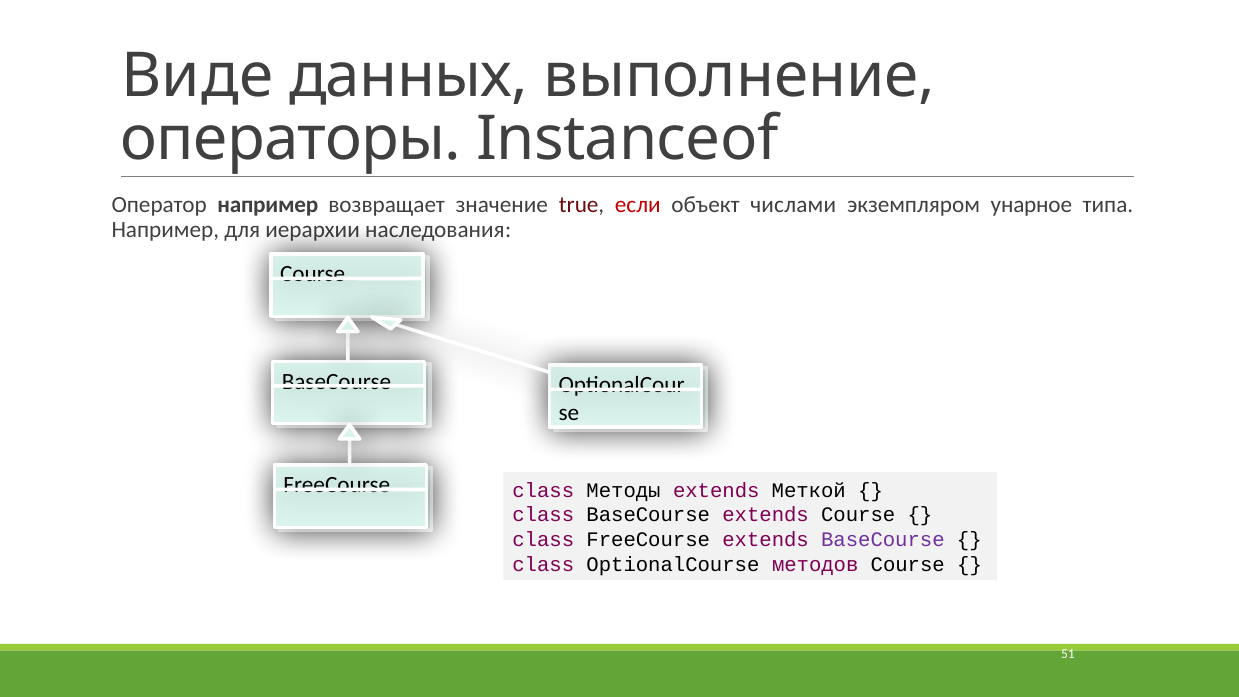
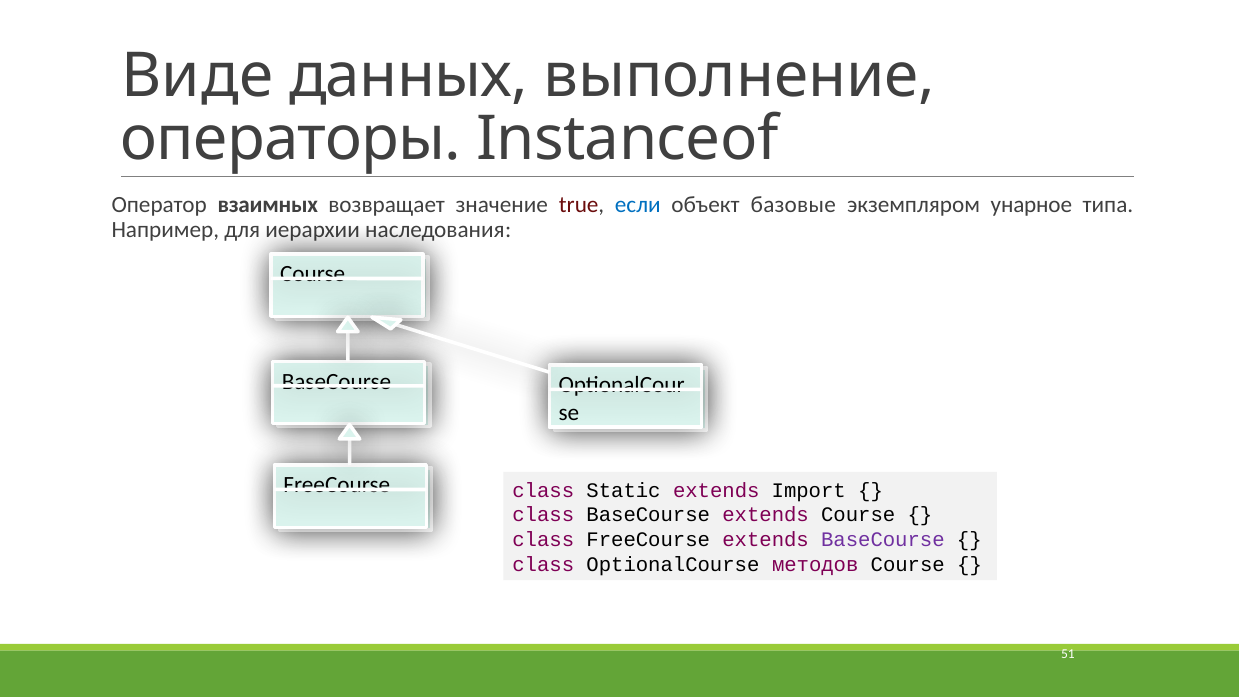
Оператор например: например -> взаимных
если colour: red -> blue
числами: числами -> базовые
Методы: Методы -> Static
Меткой: Меткой -> Import
